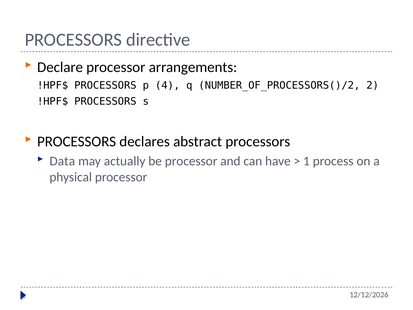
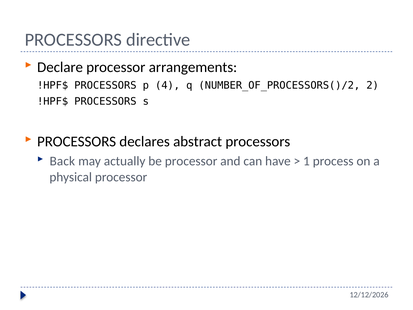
Data: Data -> Back
